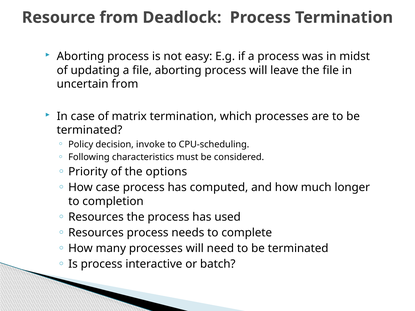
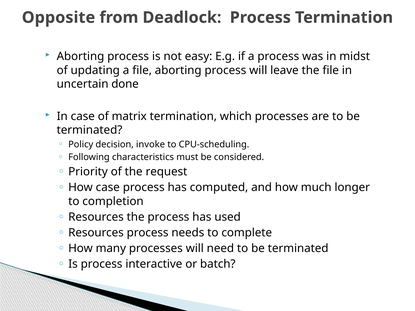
Resource: Resource -> Opposite
uncertain from: from -> done
options: options -> request
